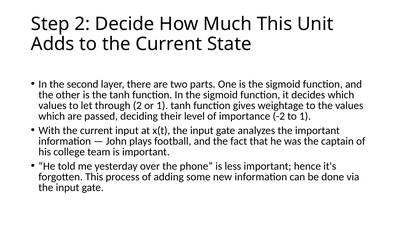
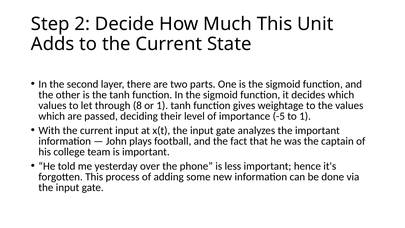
through 2: 2 -> 8
-2: -2 -> -5
